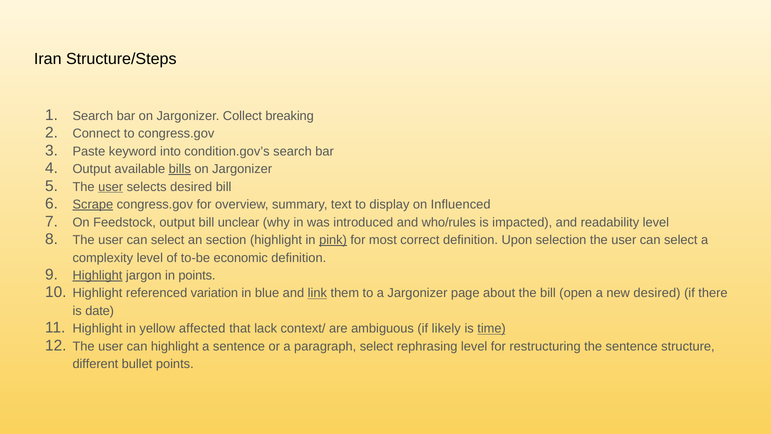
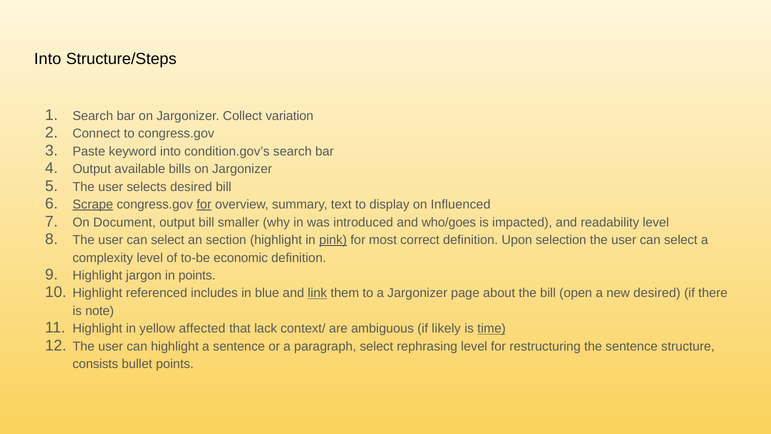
Iran at (48, 59): Iran -> Into
breaking: breaking -> variation
bills underline: present -> none
user at (111, 187) underline: present -> none
for at (204, 204) underline: none -> present
Feedstock: Feedstock -> Document
unclear: unclear -> smaller
who/rules: who/rules -> who/goes
Highlight at (97, 275) underline: present -> none
variation: variation -> includes
date: date -> note
different: different -> consists
